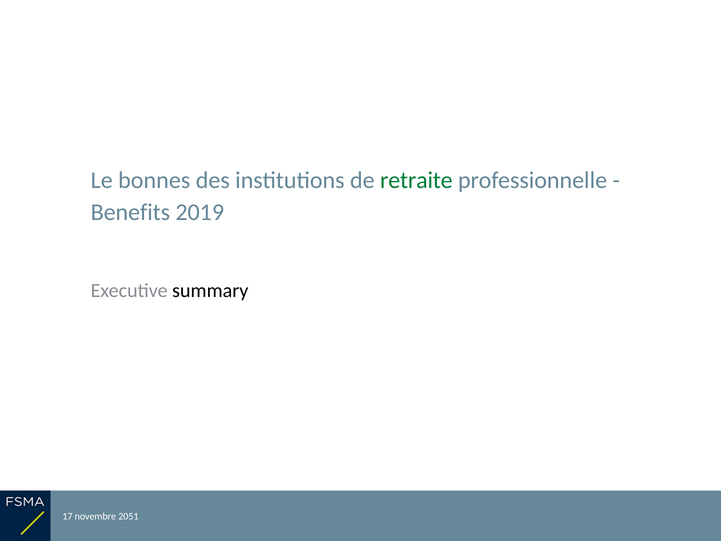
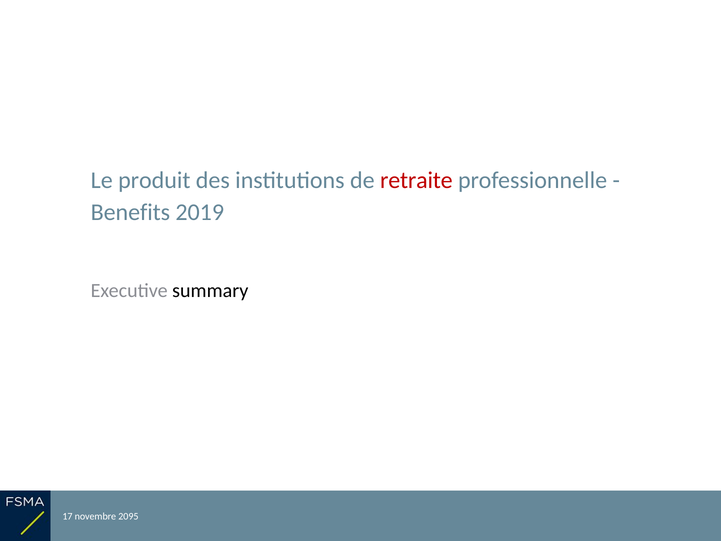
bonnes: bonnes -> produit
retraite colour: green -> red
2051: 2051 -> 2095
